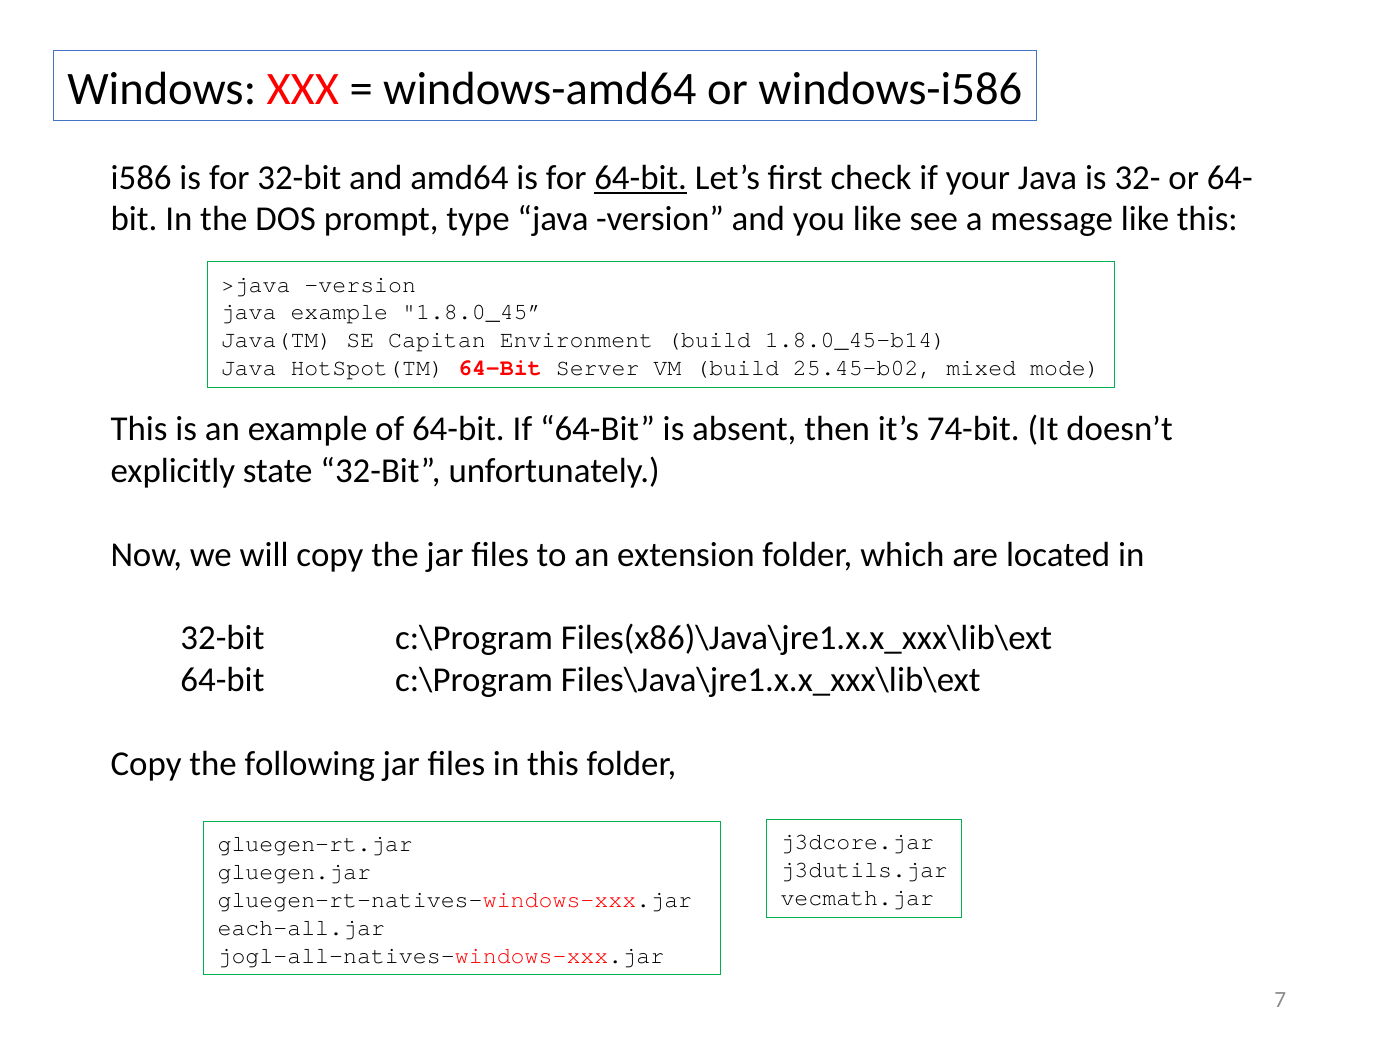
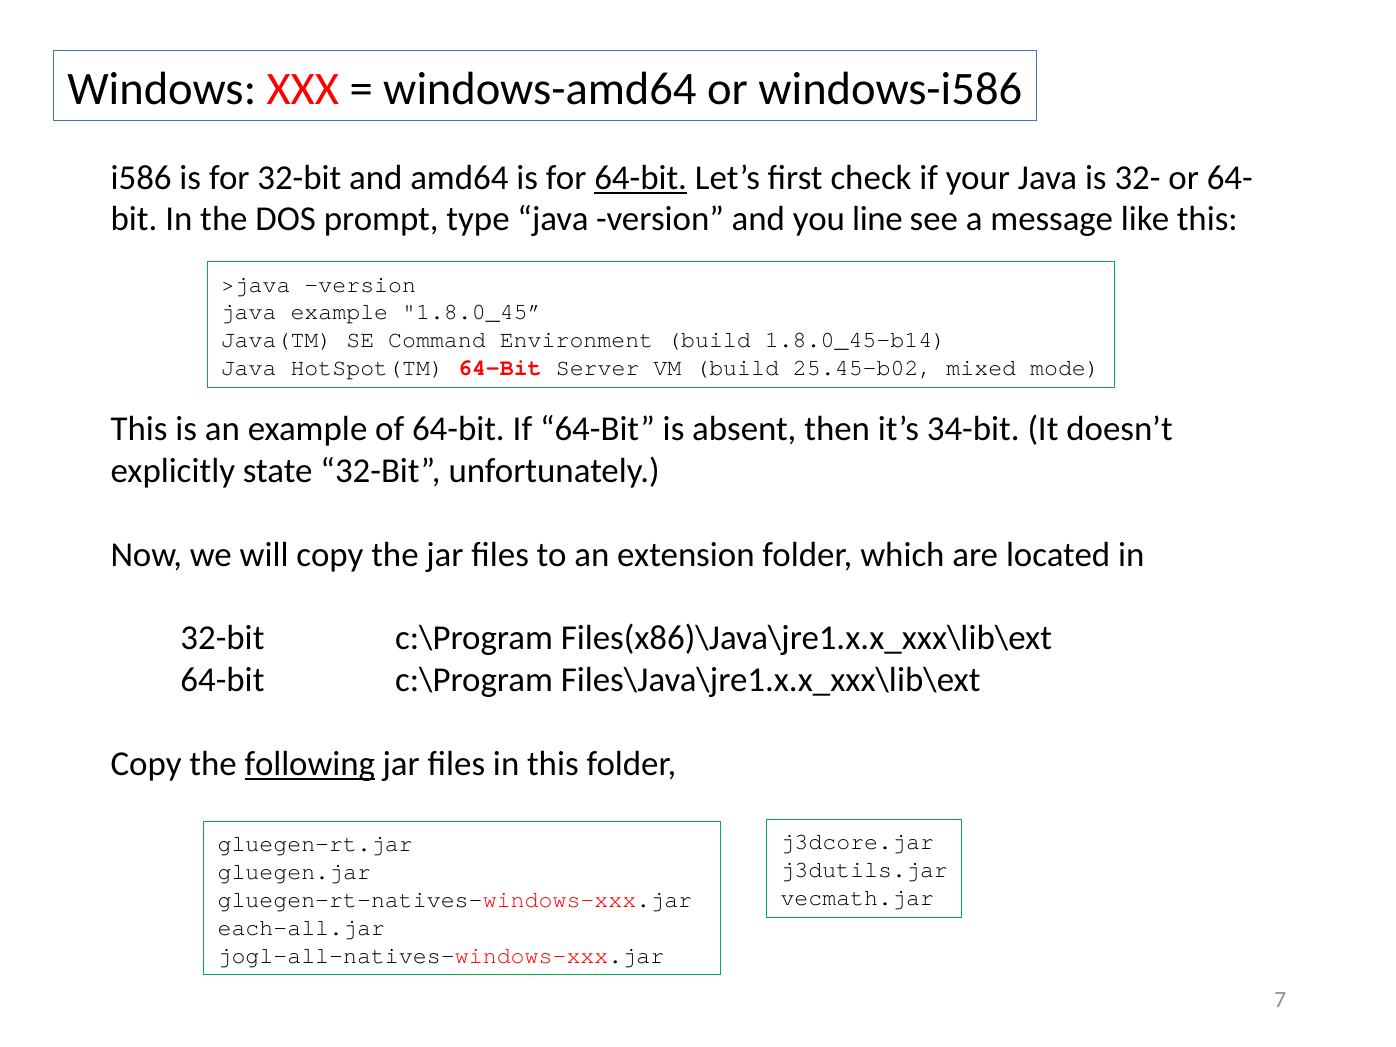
you like: like -> line
Capitan: Capitan -> Command
74-bit: 74-bit -> 34-bit
following underline: none -> present
